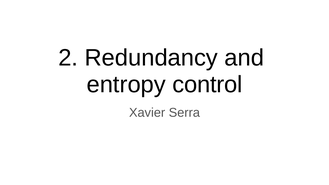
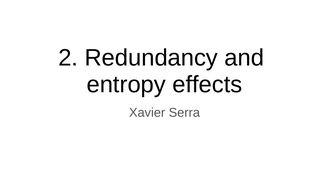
control: control -> effects
